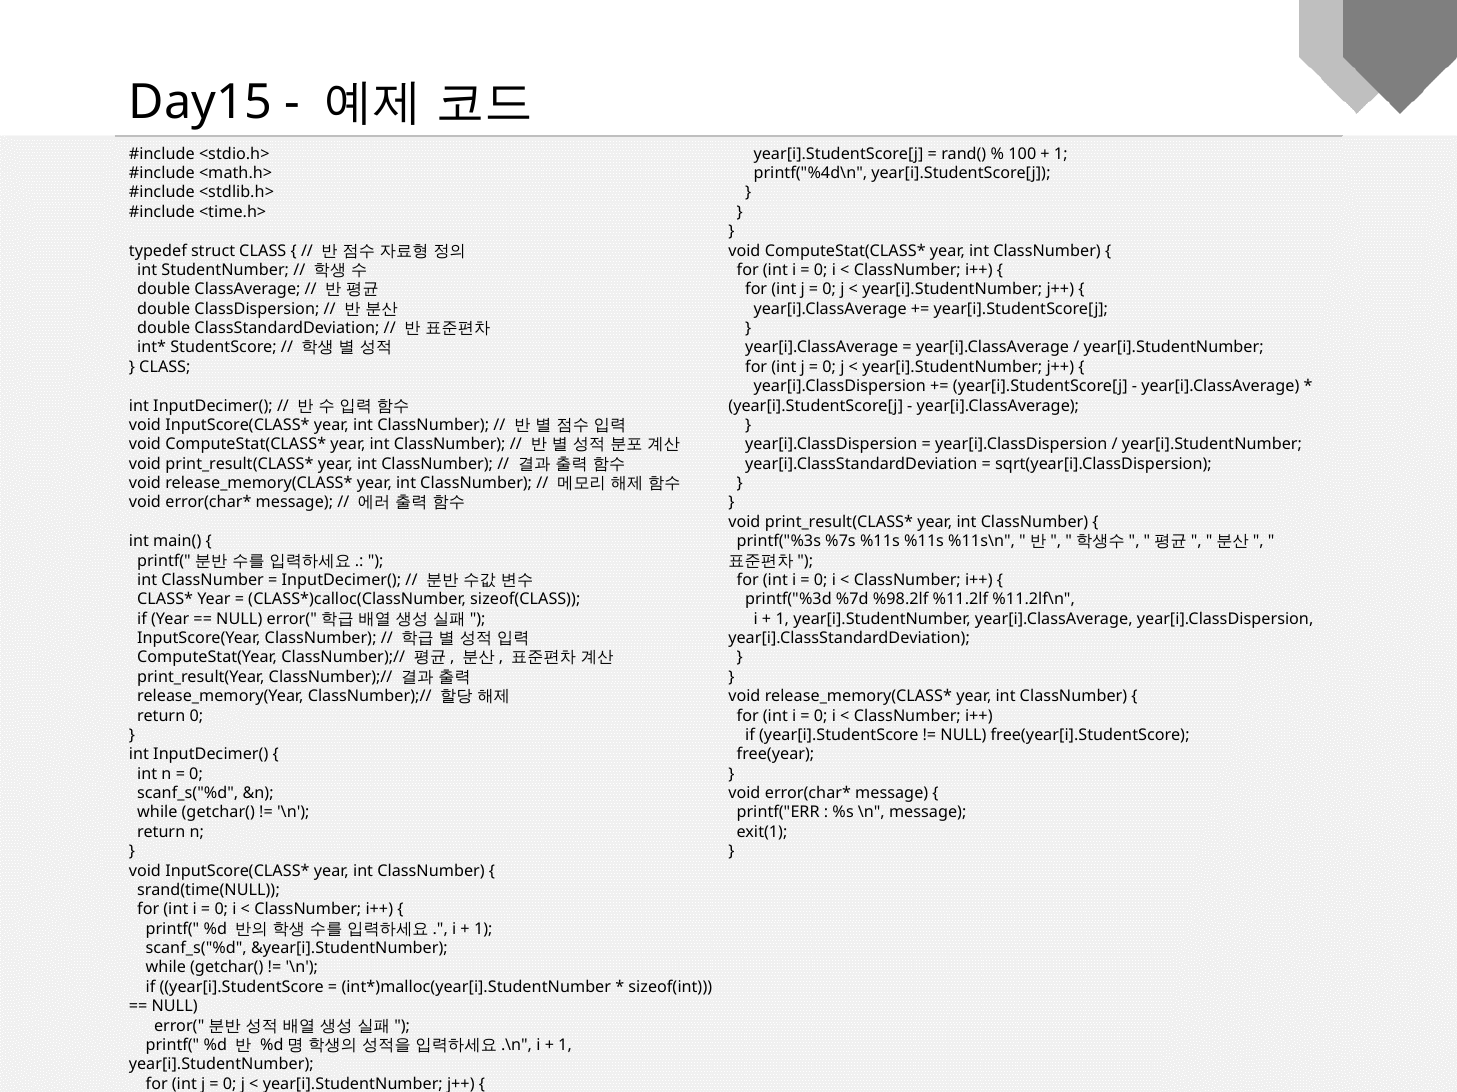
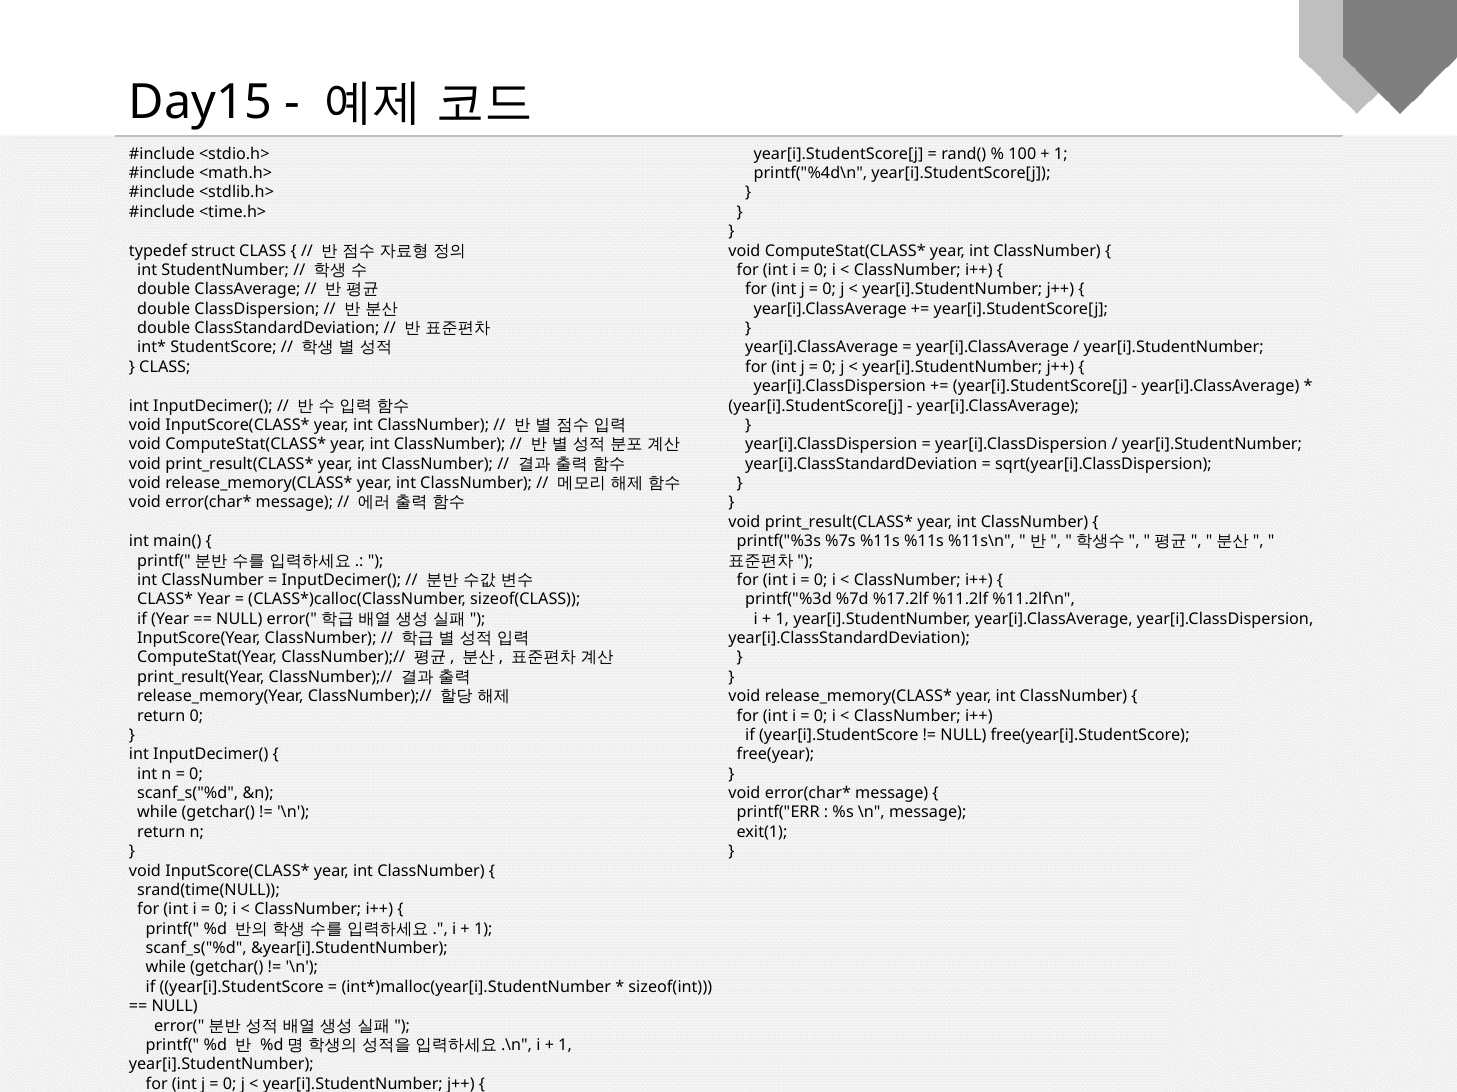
%98.2lf: %98.2lf -> %17.2lf
